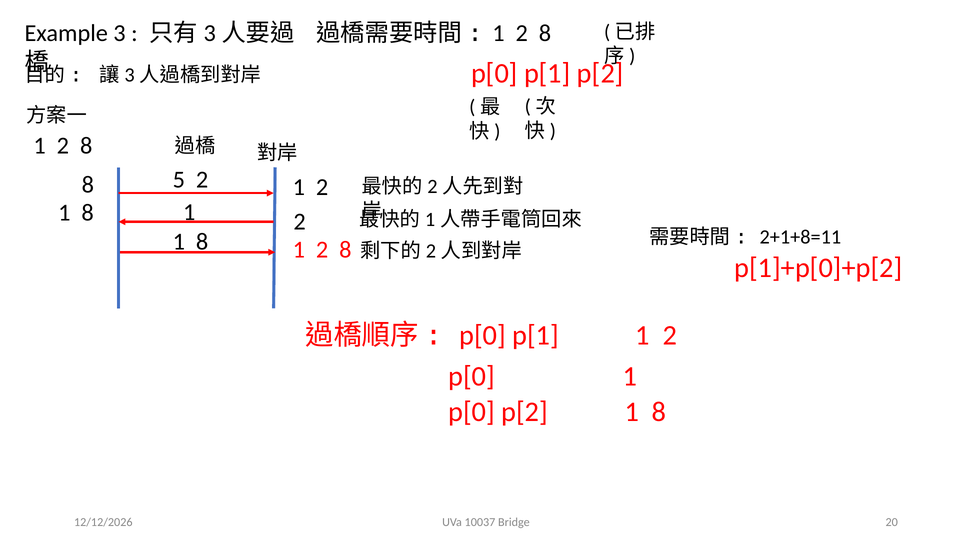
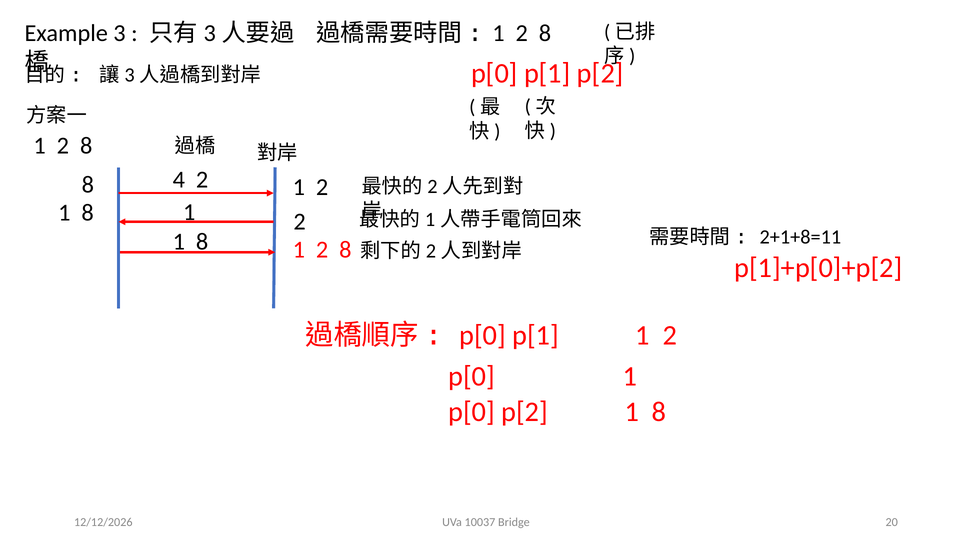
5: 5 -> 4
